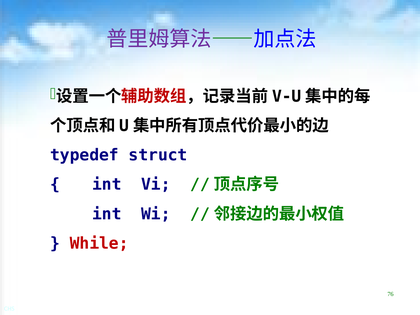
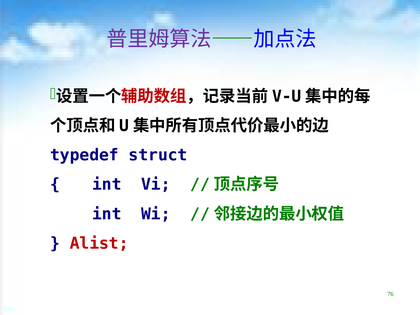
While: While -> Alist
